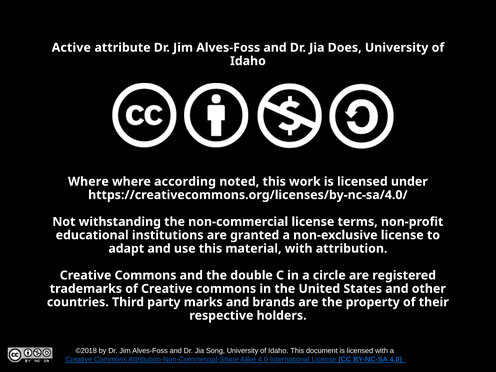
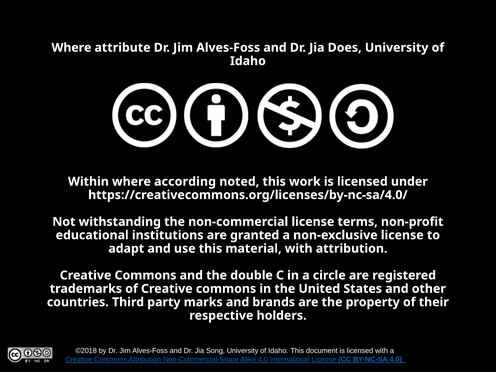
Active at (71, 48): Active -> Where
Where at (88, 182): Where -> Within
